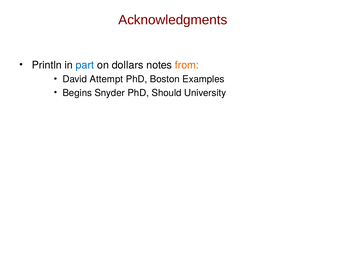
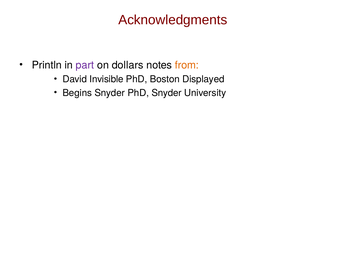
part colour: blue -> purple
Attempt: Attempt -> Invisible
Examples: Examples -> Displayed
PhD Should: Should -> Snyder
